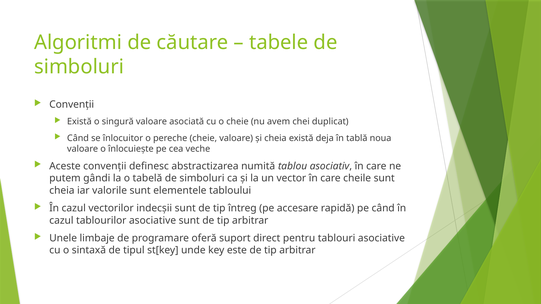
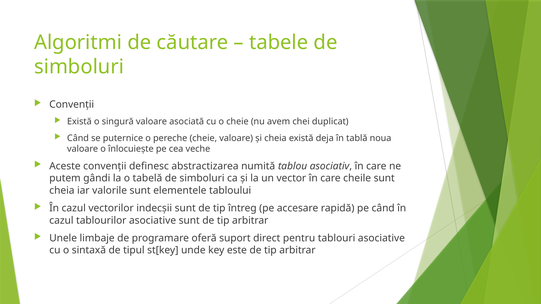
înlocuitor: înlocuitor -> puternice
